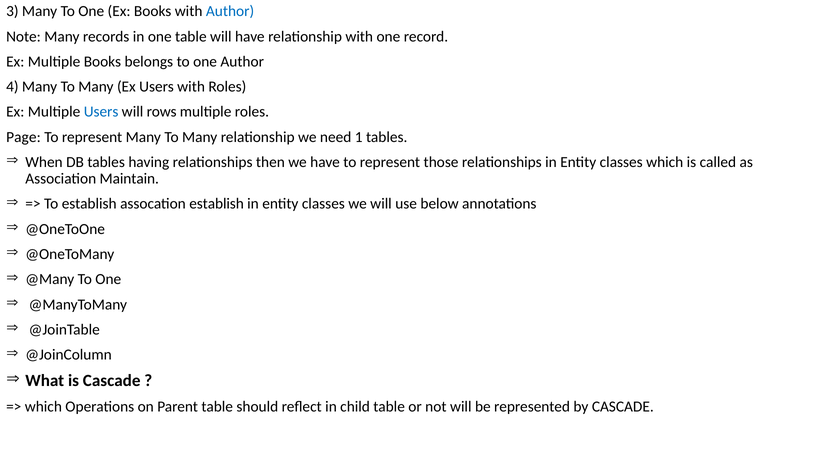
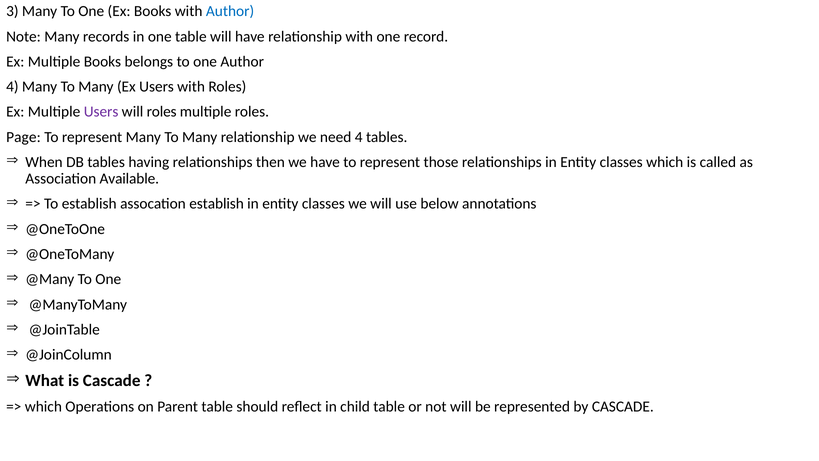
Users at (101, 112) colour: blue -> purple
will rows: rows -> roles
need 1: 1 -> 4
Maintain: Maintain -> Available
